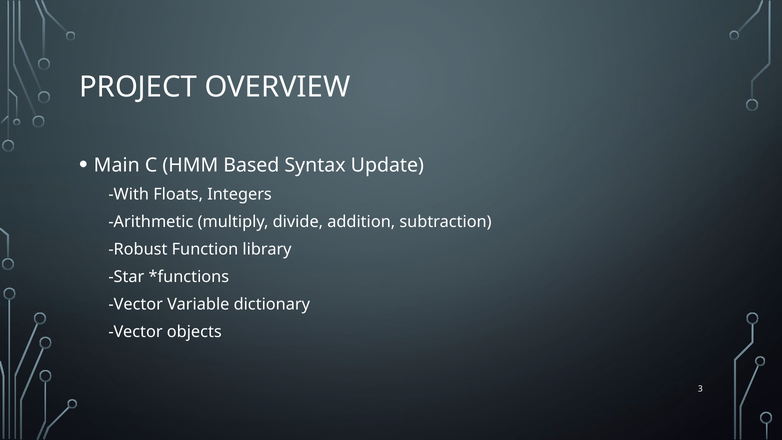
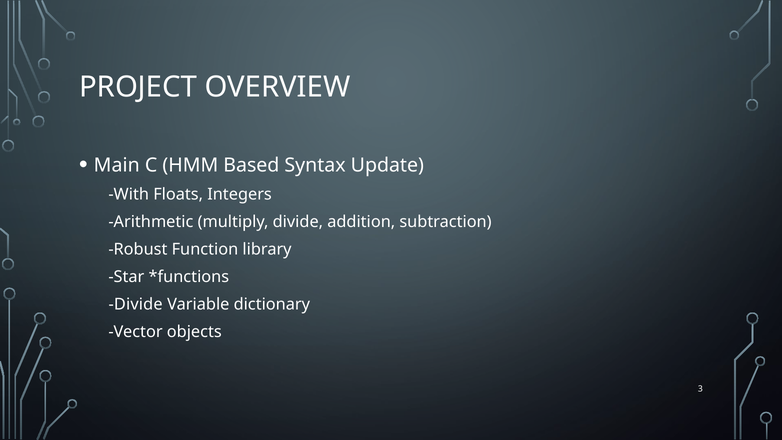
Vector at (136, 304): Vector -> Divide
